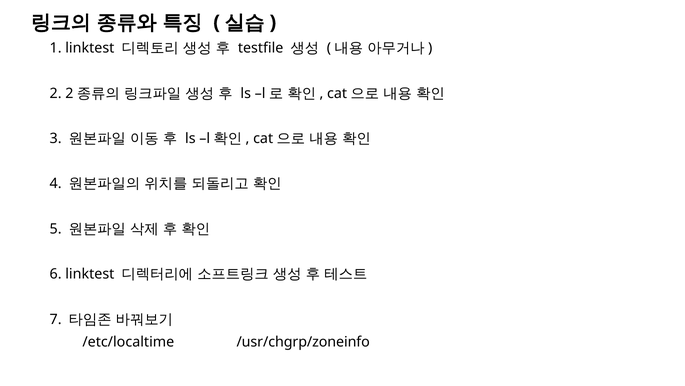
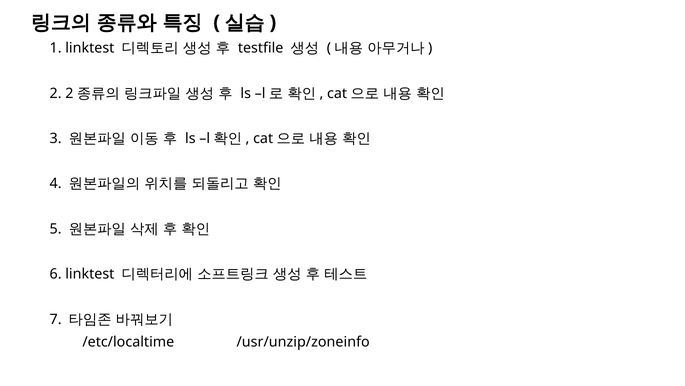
/usr/chgrp/zoneinfo: /usr/chgrp/zoneinfo -> /usr/unzip/zoneinfo
